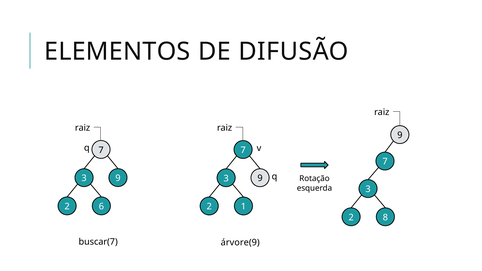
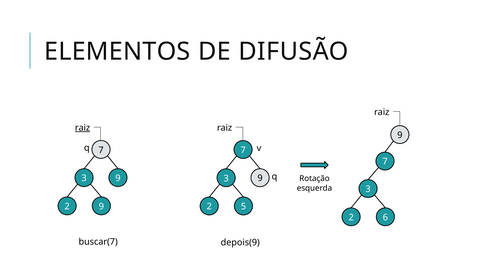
raiz at (83, 128) underline: none -> present
2 6: 6 -> 9
1: 1 -> 5
8: 8 -> 6
árvore(9: árvore(9 -> depois(9
